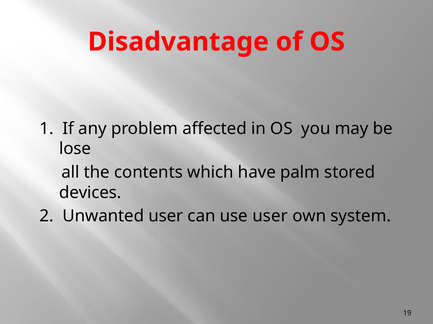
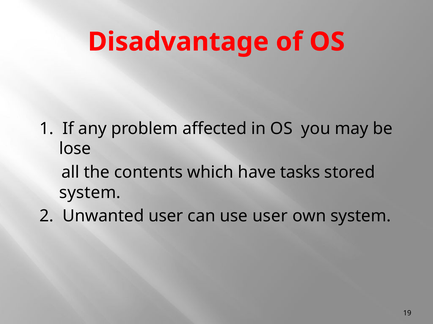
palm: palm -> tasks
devices at (90, 193): devices -> system
